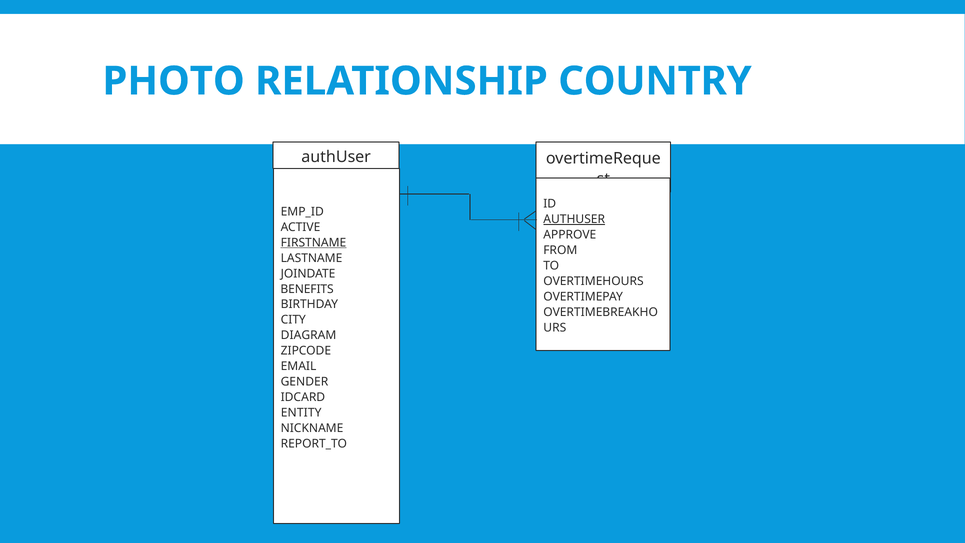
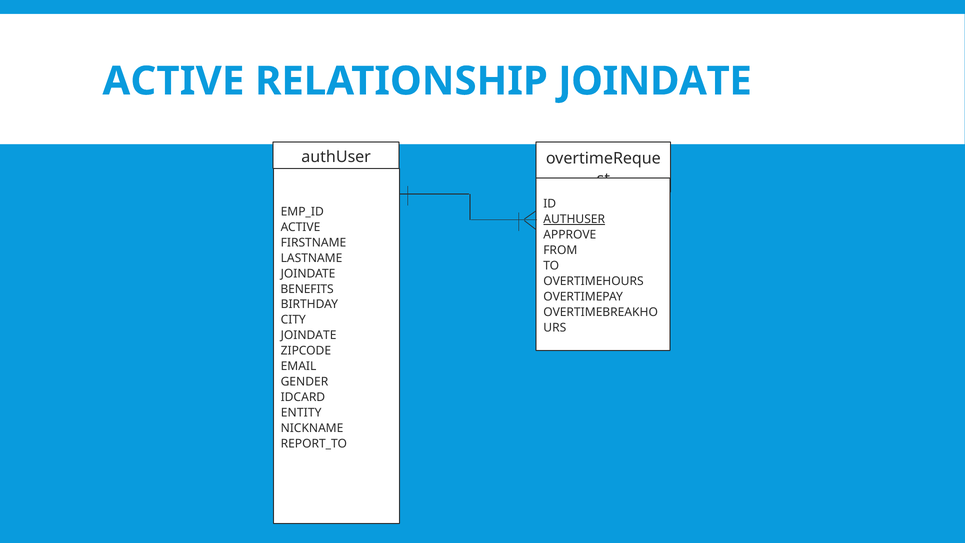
PHOTO at (174, 81): PHOTO -> ACTIVE
RELATIONSHIP COUNTRY: COUNTRY -> JOINDATE
FIRSTNAME underline: present -> none
DIAGRAM at (309, 335): DIAGRAM -> JOINDATE
